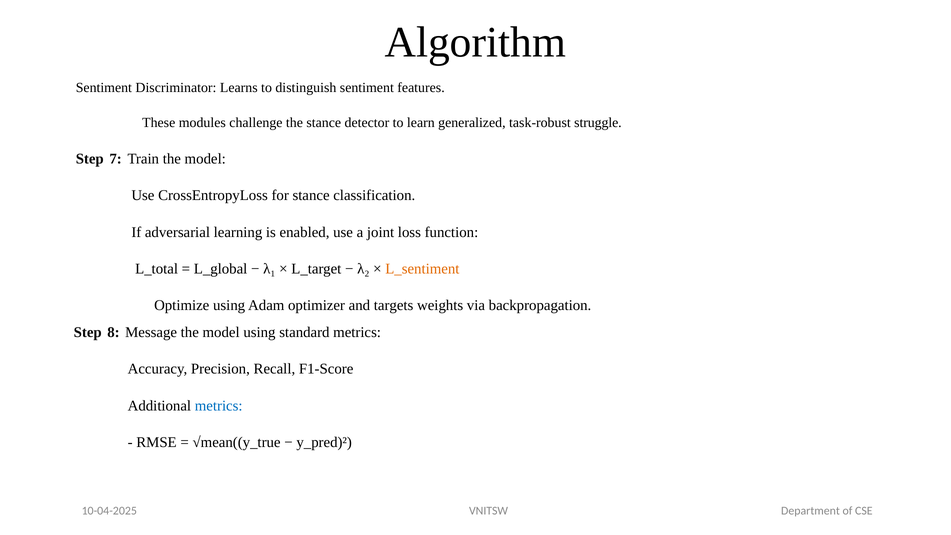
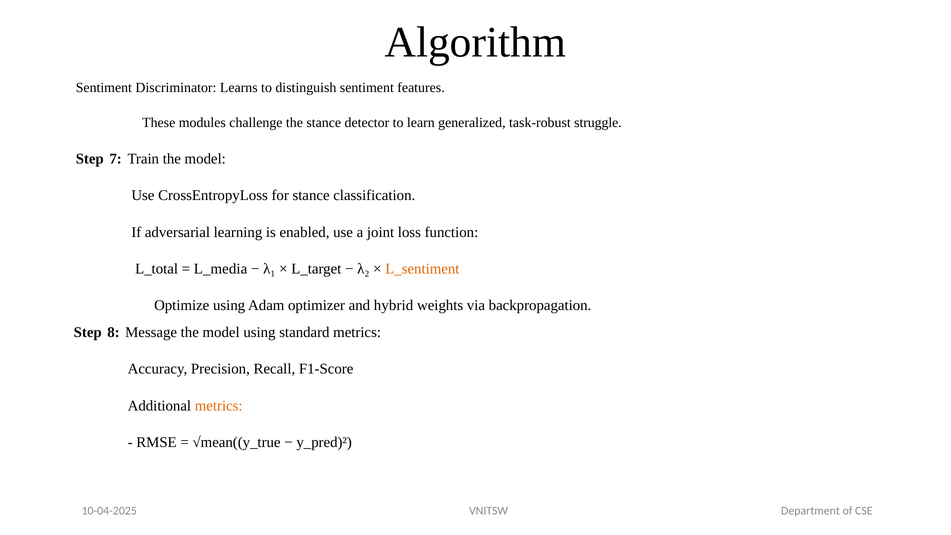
L_global: L_global -> L_media
targets: targets -> hybrid
metrics at (219, 406) colour: blue -> orange
